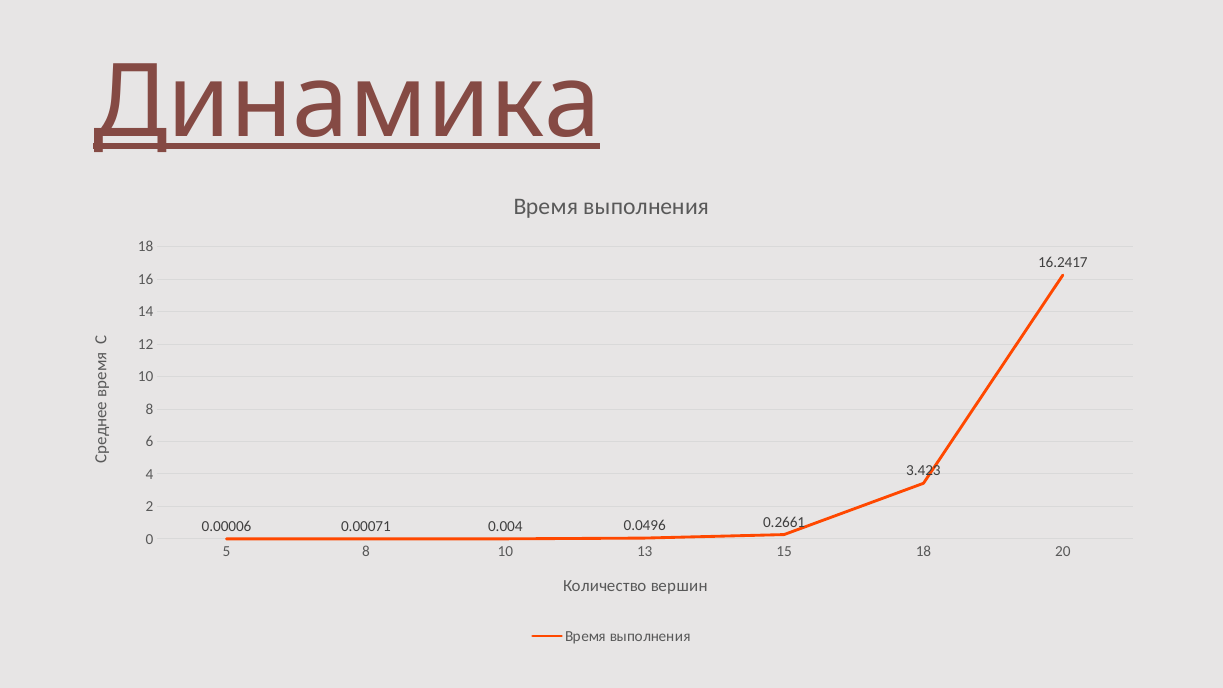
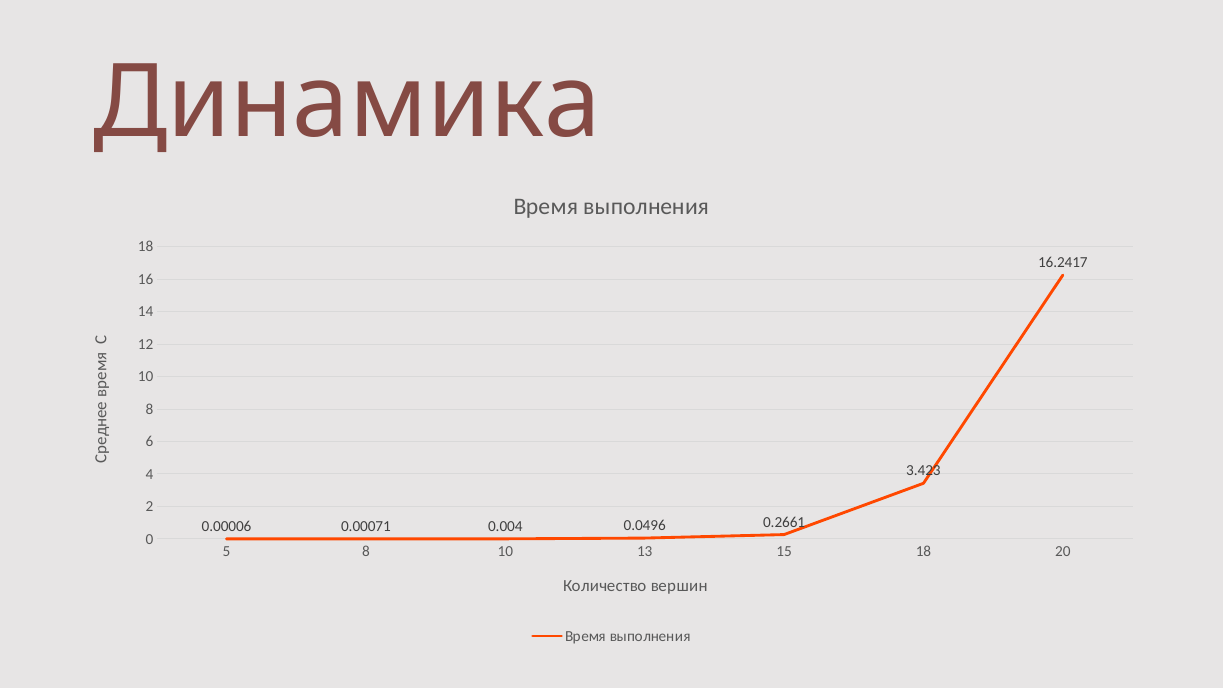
Динамика underline: present -> none
